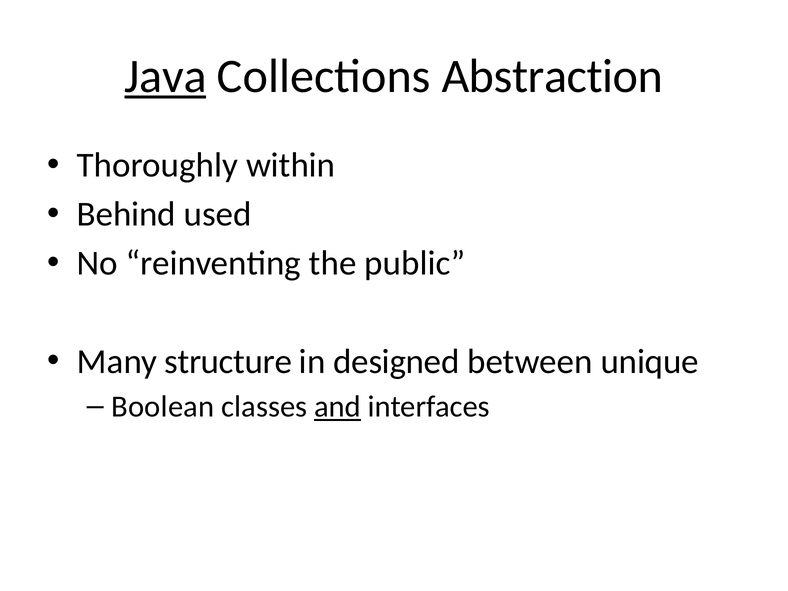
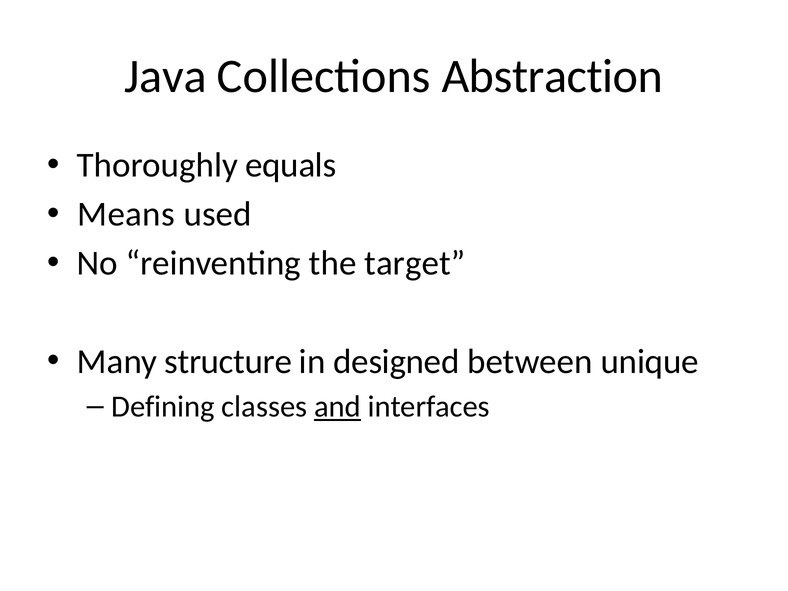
Java underline: present -> none
within: within -> equals
Behind: Behind -> Means
public: public -> target
Boolean: Boolean -> Defining
